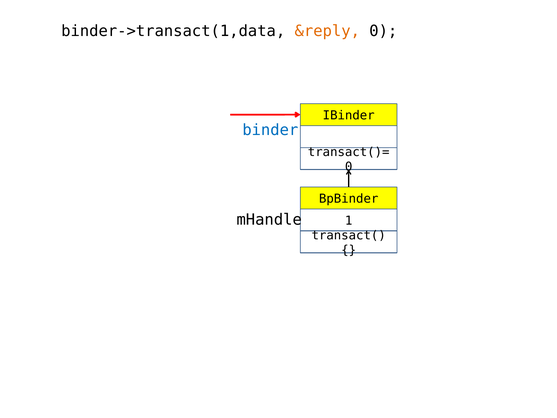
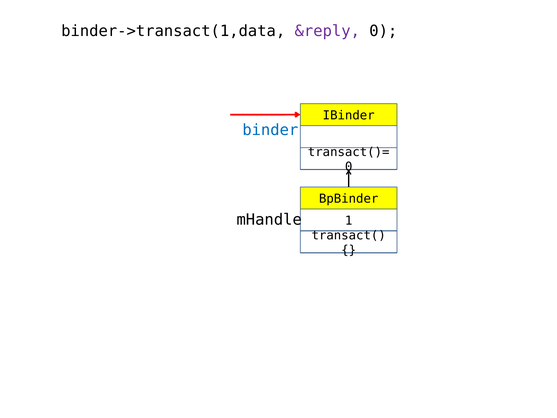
&reply colour: orange -> purple
